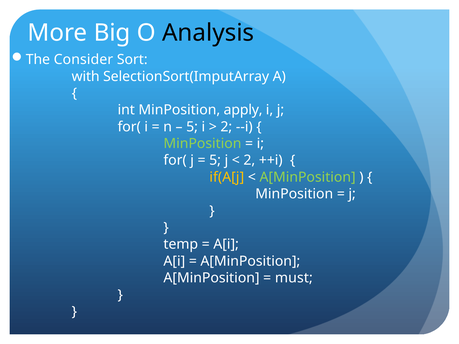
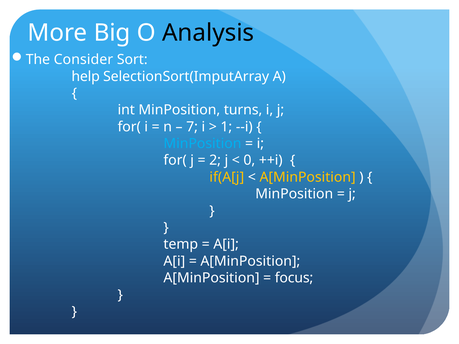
with: with -> help
apply: apply -> turns
5 at (192, 127): 5 -> 7
2 at (226, 127): 2 -> 1
MinPosition at (202, 144) colour: light green -> light blue
5 at (215, 160): 5 -> 2
2 at (249, 160): 2 -> 0
A[MinPosition at (308, 177) colour: light green -> yellow
must: must -> focus
